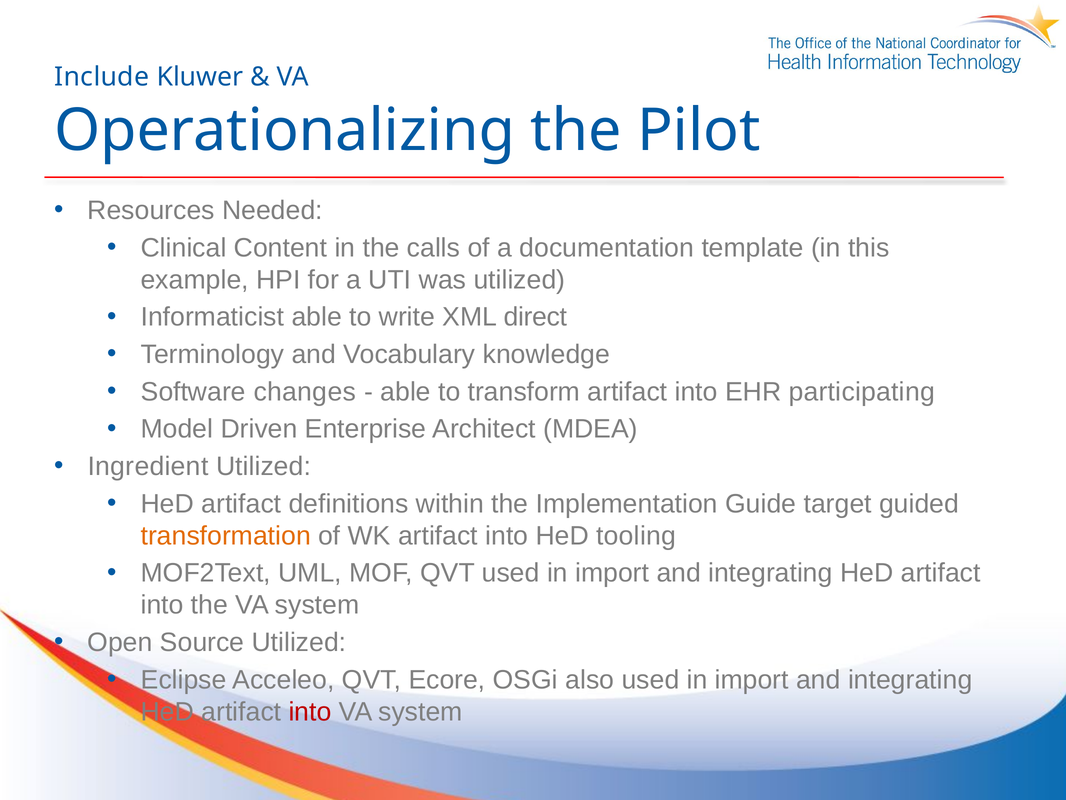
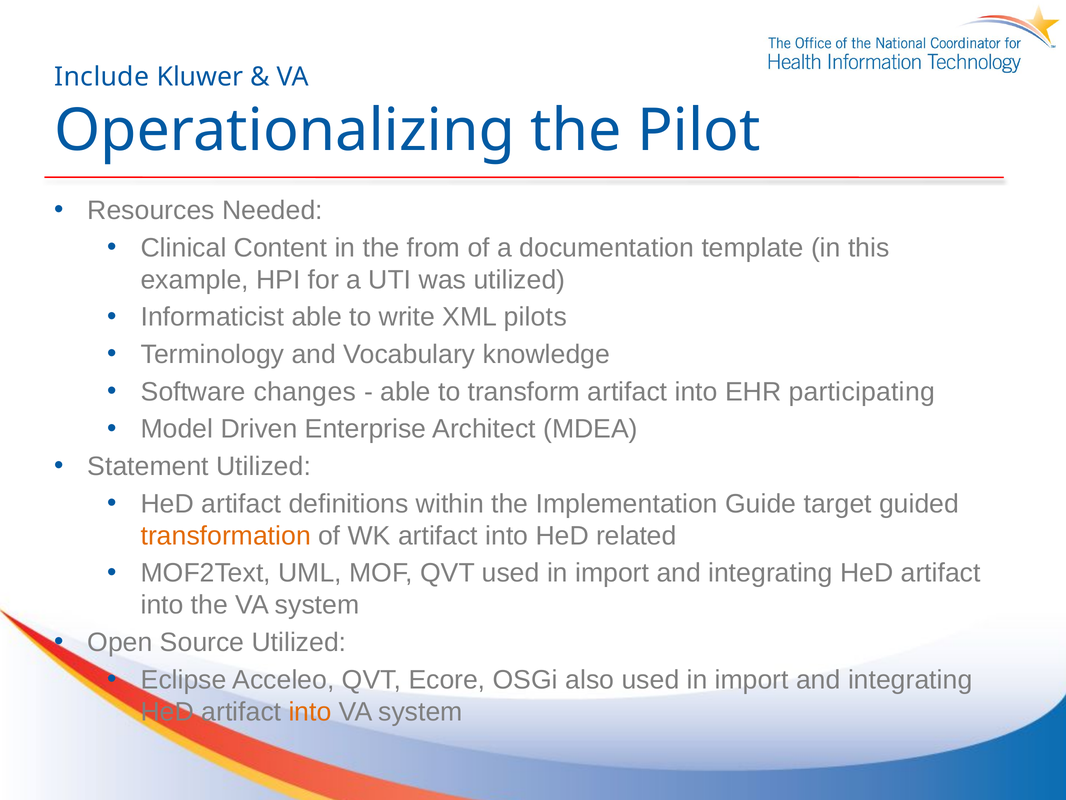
calls: calls -> from
direct: direct -> pilots
Ingredient: Ingredient -> Statement
tooling: tooling -> related
into at (310, 711) colour: red -> orange
